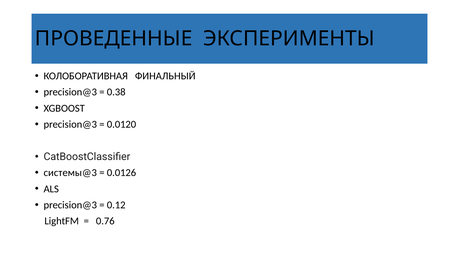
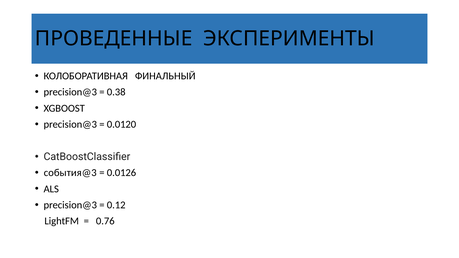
системы@3: системы@3 -> события@3
